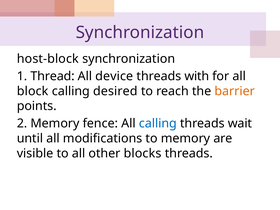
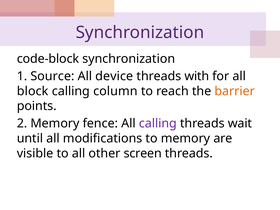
host-block: host-block -> code-block
Thread: Thread -> Source
desired: desired -> column
calling at (158, 123) colour: blue -> purple
blocks: blocks -> screen
